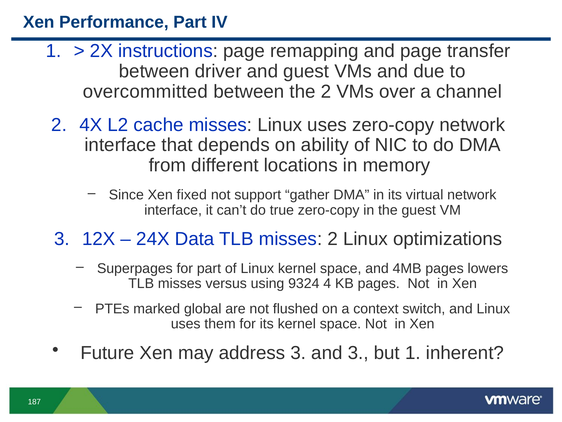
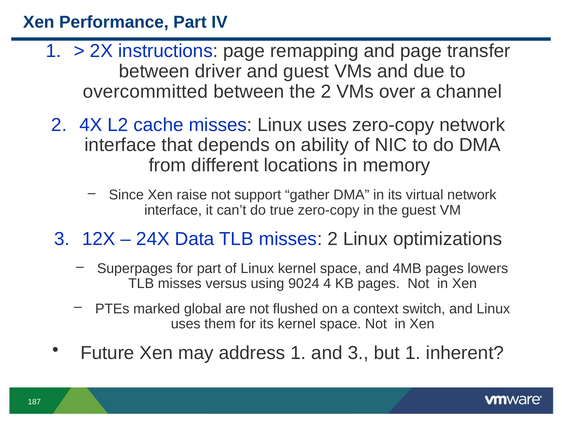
fixed: fixed -> raise
9324: 9324 -> 9024
address 3: 3 -> 1
